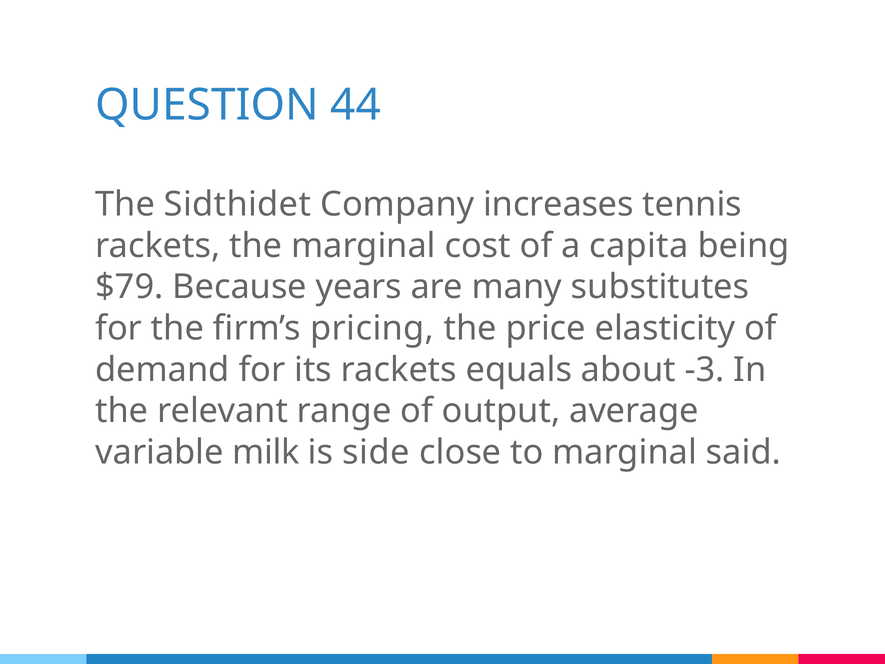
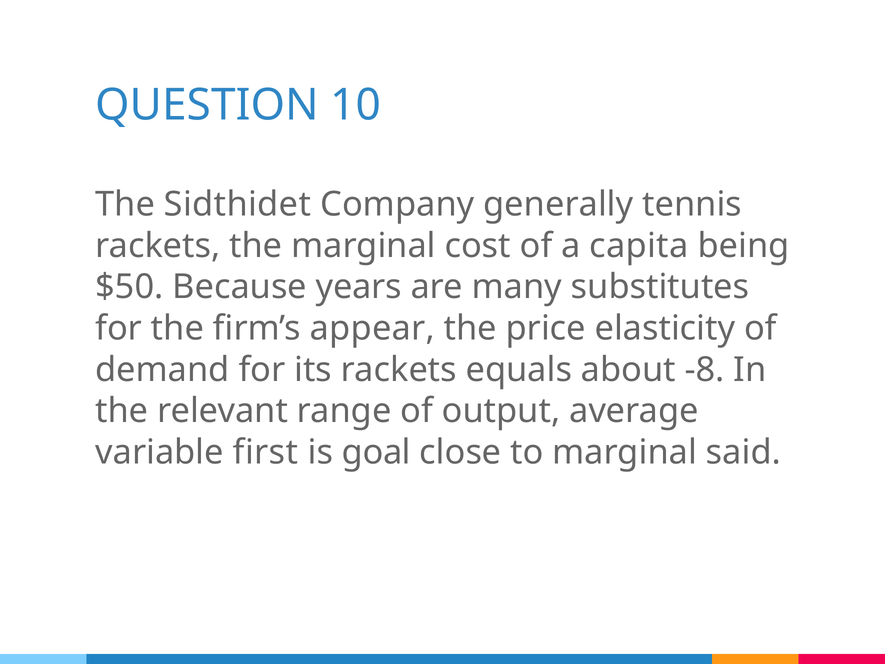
44: 44 -> 10
increases: increases -> generally
$79: $79 -> $50
pricing: pricing -> appear
-3: -3 -> -8
milk: milk -> first
side: side -> goal
